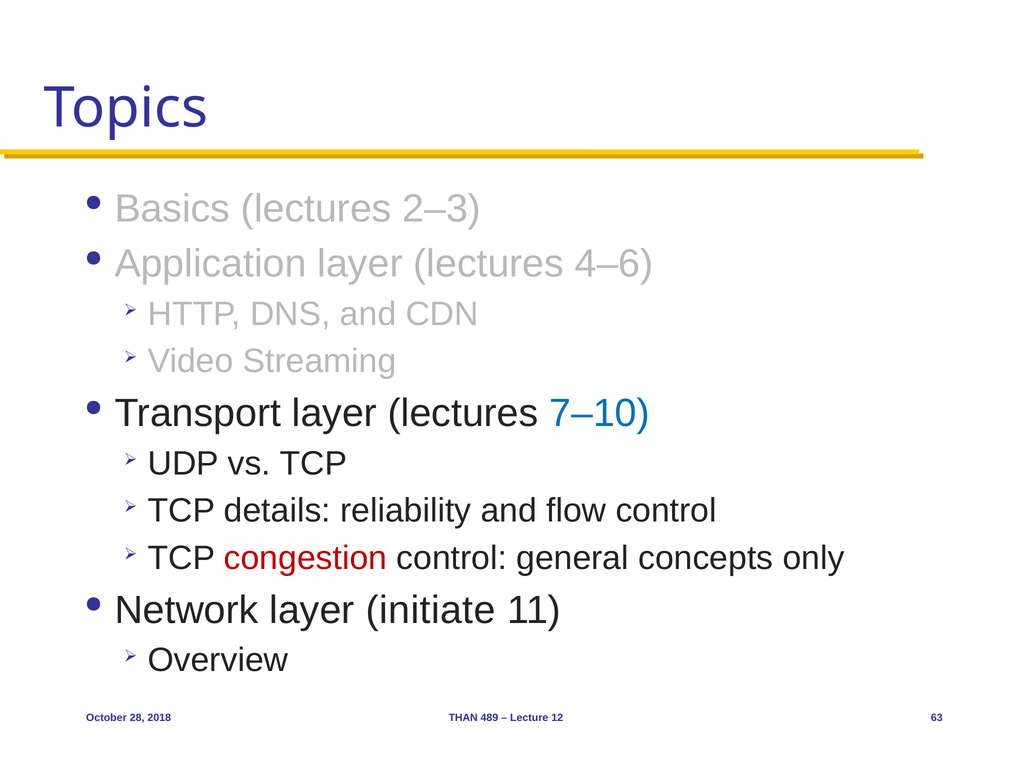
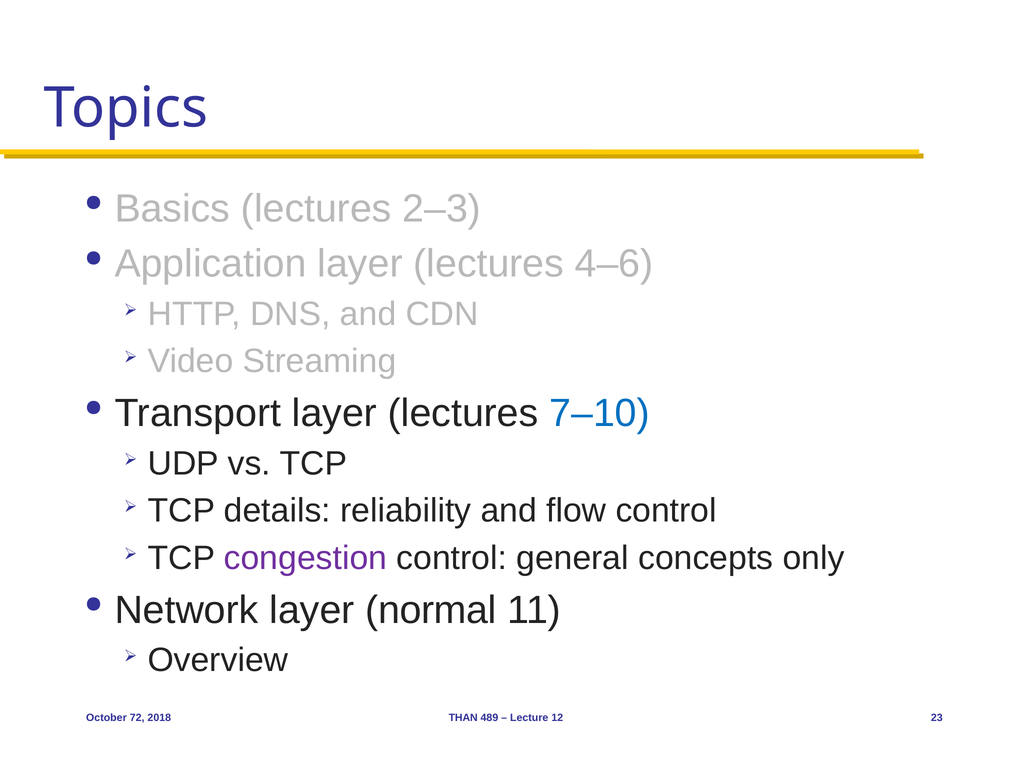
congestion colour: red -> purple
initiate: initiate -> normal
28: 28 -> 72
63: 63 -> 23
